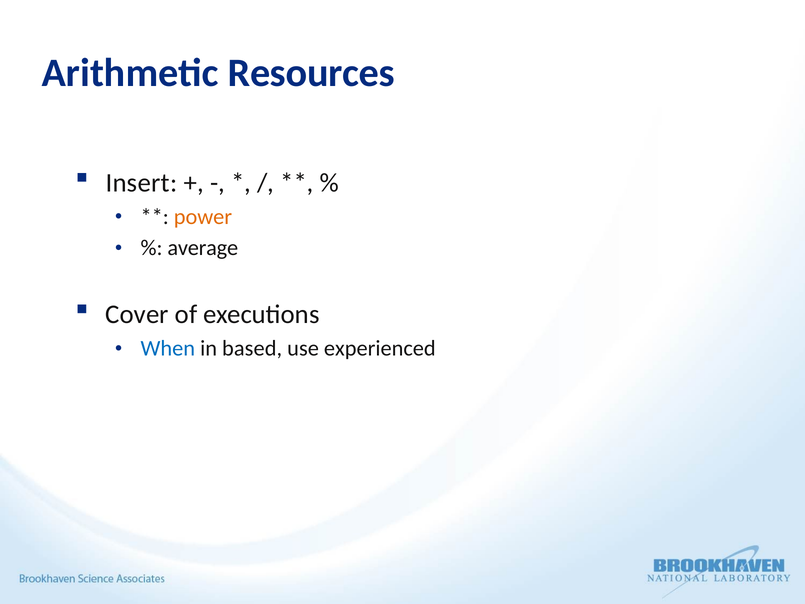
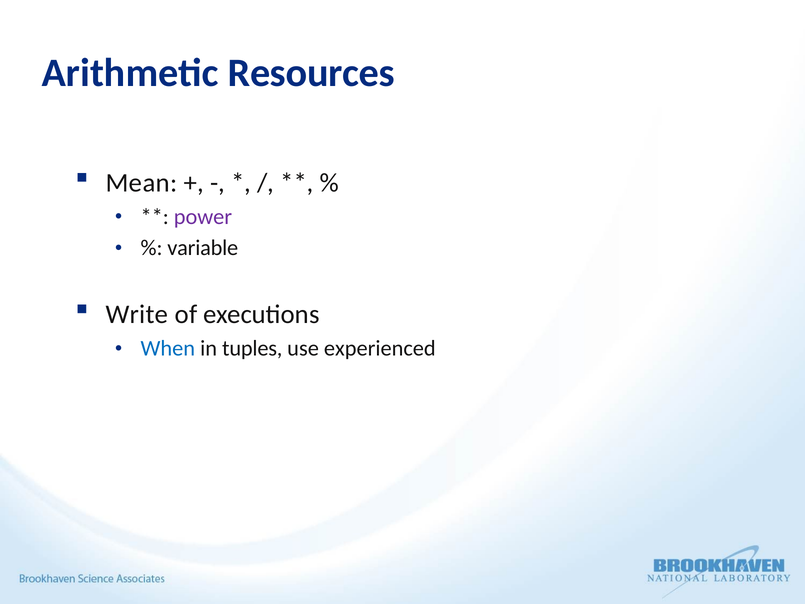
Insert: Insert -> Mean
power colour: orange -> purple
average: average -> variable
Cover: Cover -> Write
based: based -> tuples
